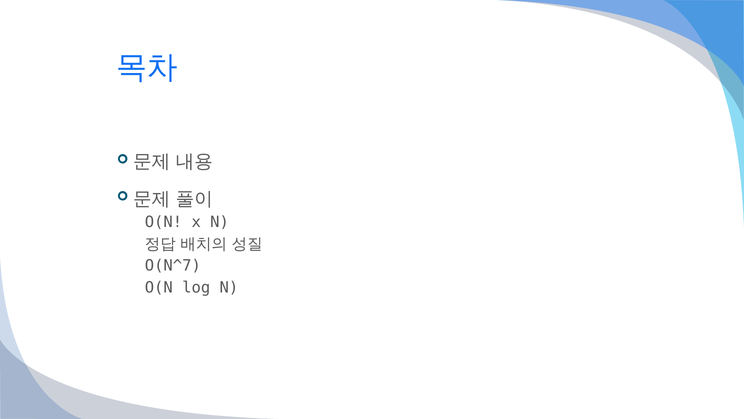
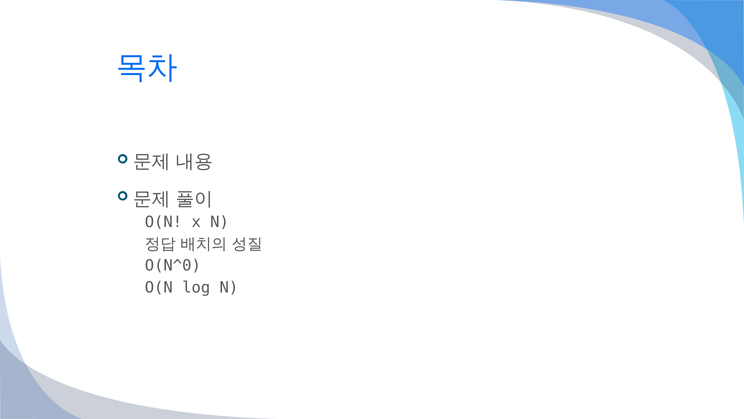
O(N^7: O(N^7 -> O(N^0
